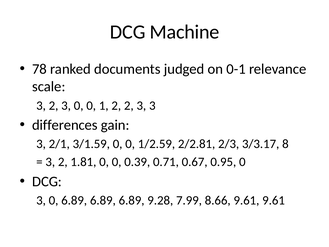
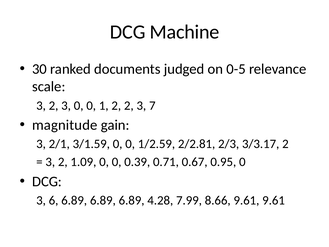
78: 78 -> 30
0-1: 0-1 -> 0-5
3 3: 3 -> 7
differences: differences -> magnitude
3/3.17 8: 8 -> 2
1.81: 1.81 -> 1.09
0 at (54, 200): 0 -> 6
9.28: 9.28 -> 4.28
